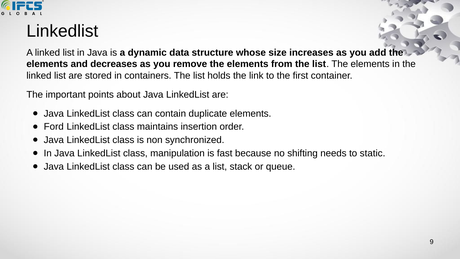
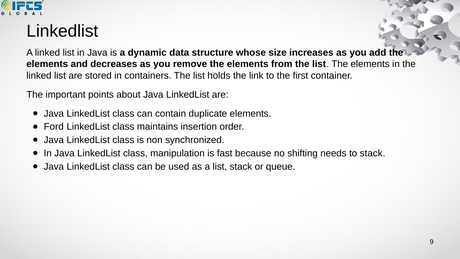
to static: static -> stack
